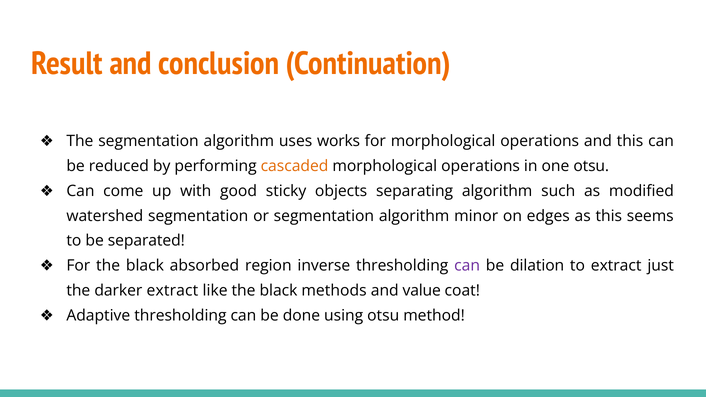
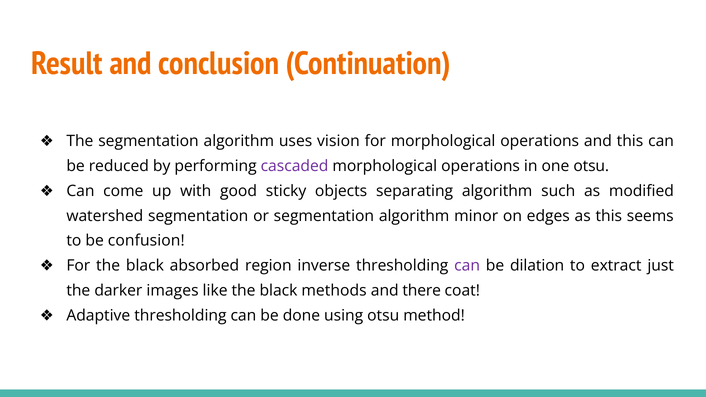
works: works -> vision
cascaded colour: orange -> purple
separated: separated -> confusion
darker extract: extract -> images
value: value -> there
